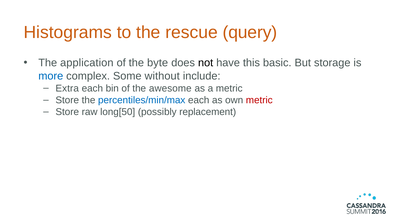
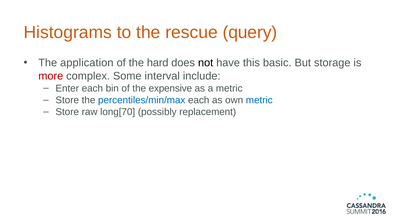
byte: byte -> hard
more colour: blue -> red
without: without -> interval
Extra: Extra -> Enter
awesome: awesome -> expensive
metric at (259, 100) colour: red -> blue
long[50: long[50 -> long[70
